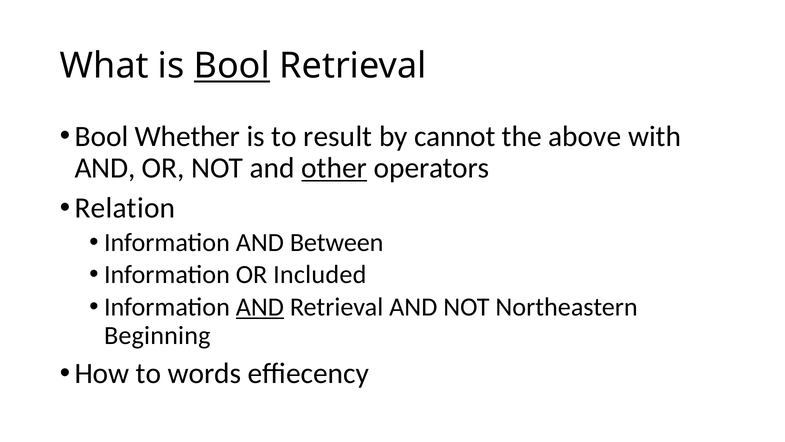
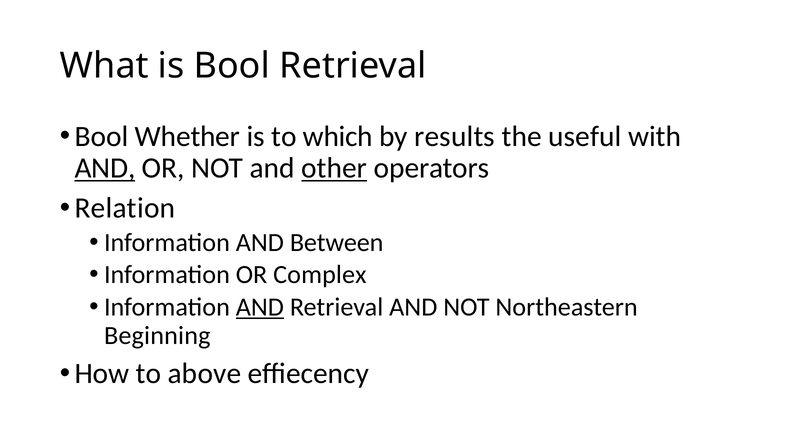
Bool at (232, 66) underline: present -> none
result: result -> which
cannot: cannot -> results
above: above -> useful
AND at (105, 168) underline: none -> present
Included: Included -> Complex
words: words -> above
